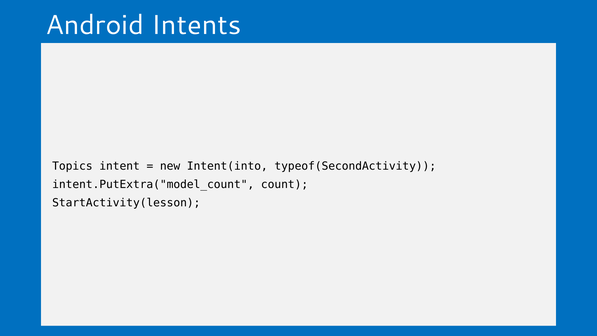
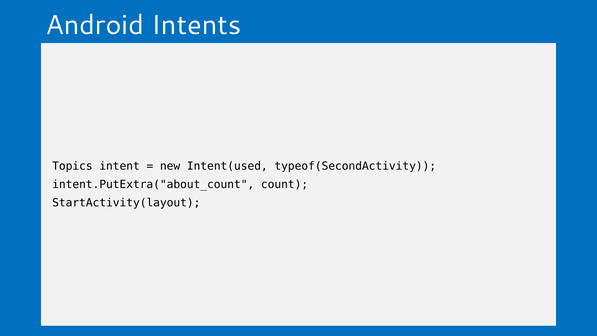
Intent(into: Intent(into -> Intent(used
intent.PutExtra("model_count: intent.PutExtra("model_count -> intent.PutExtra("about_count
StartActivity(lesson: StartActivity(lesson -> StartActivity(layout
